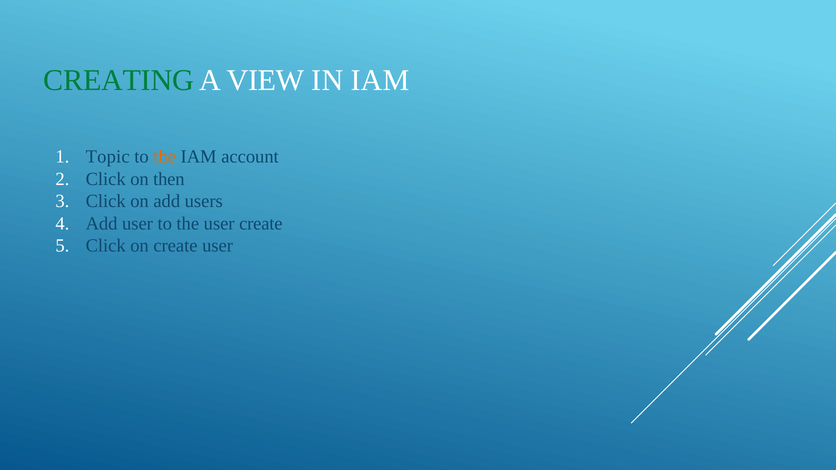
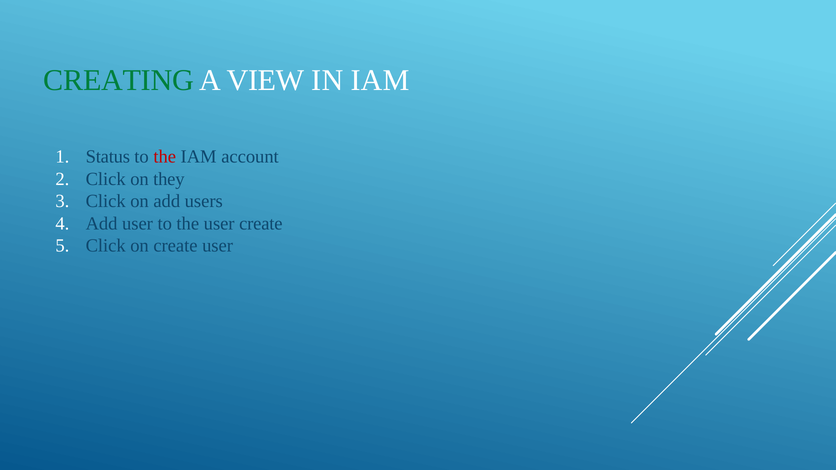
Topic: Topic -> Status
the at (165, 157) colour: orange -> red
then: then -> they
